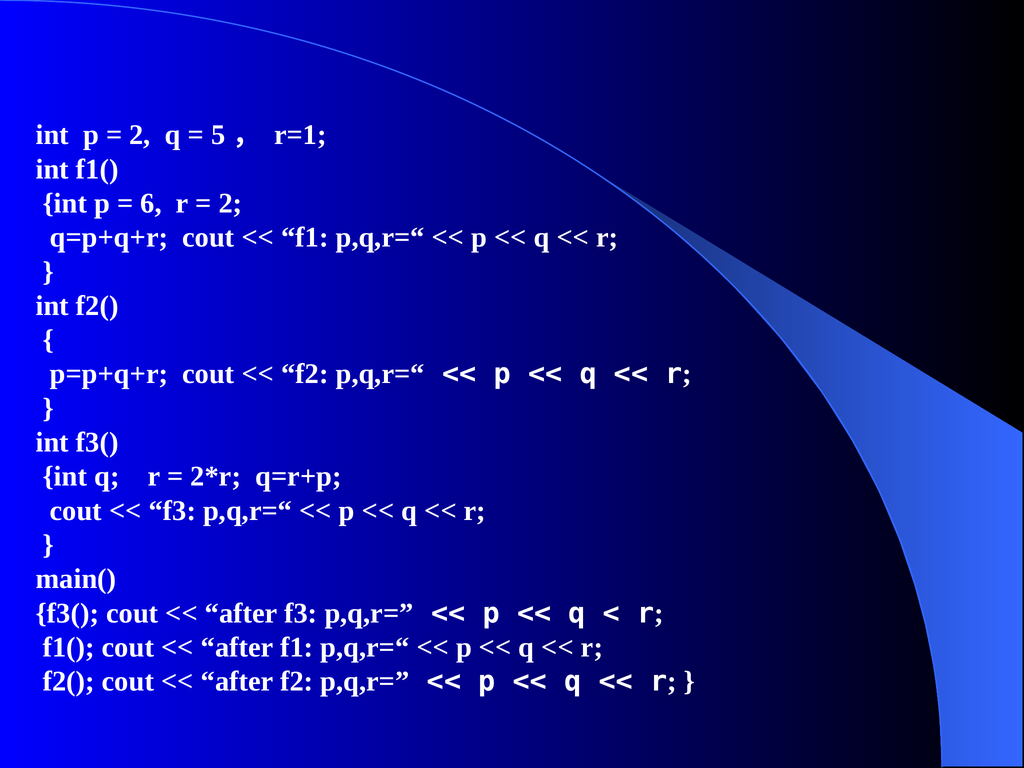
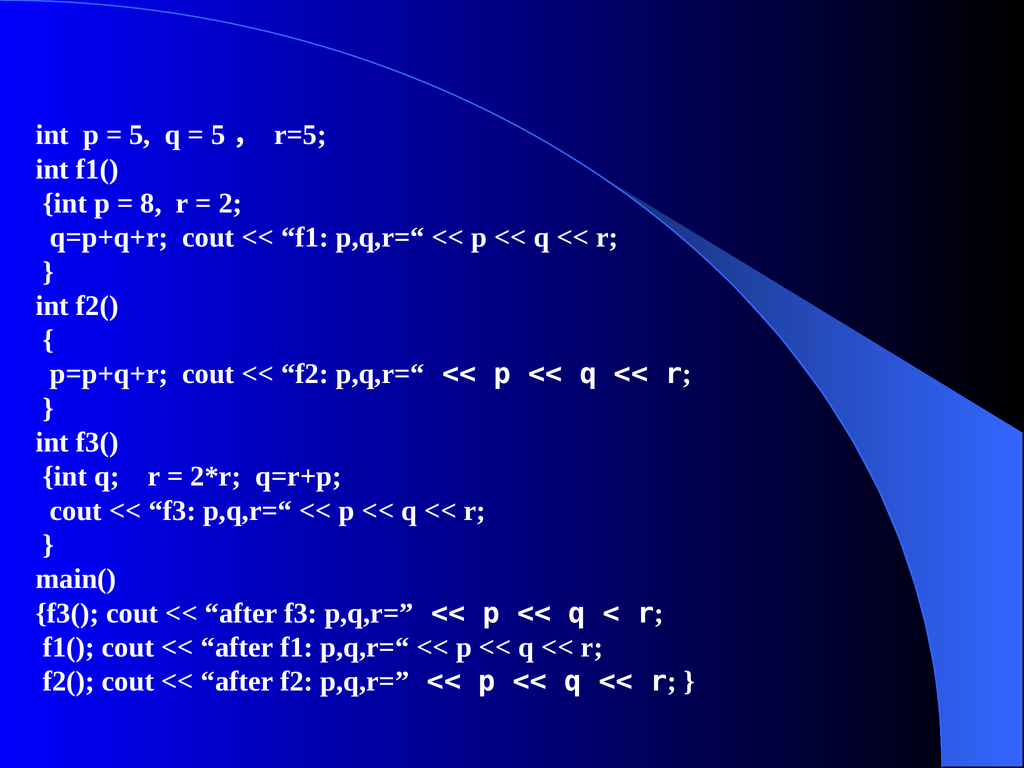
2 at (140, 135): 2 -> 5
r=1: r=1 -> r=5
6: 6 -> 8
